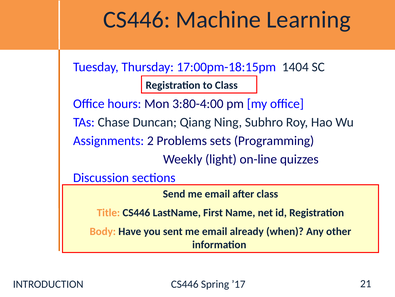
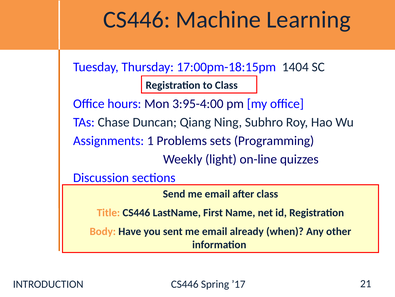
3:80-4:00: 3:80-4:00 -> 3:95-4:00
2: 2 -> 1
